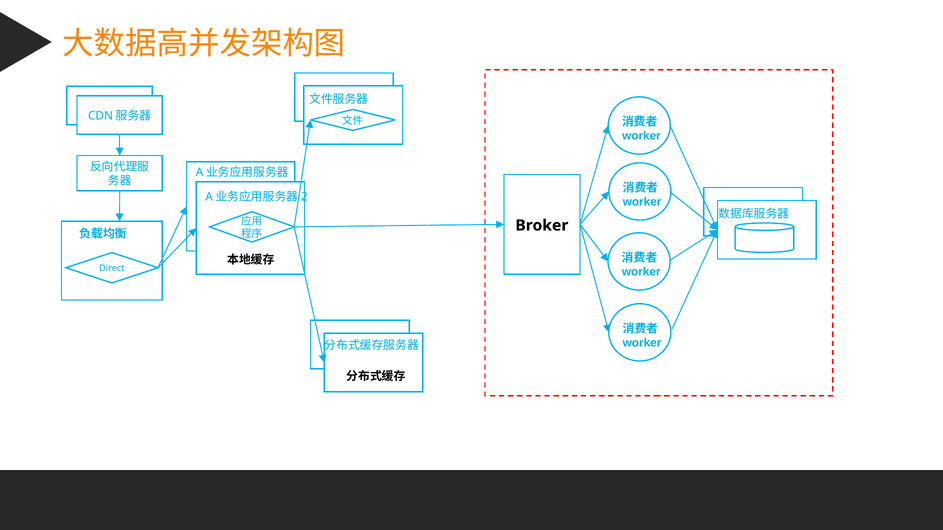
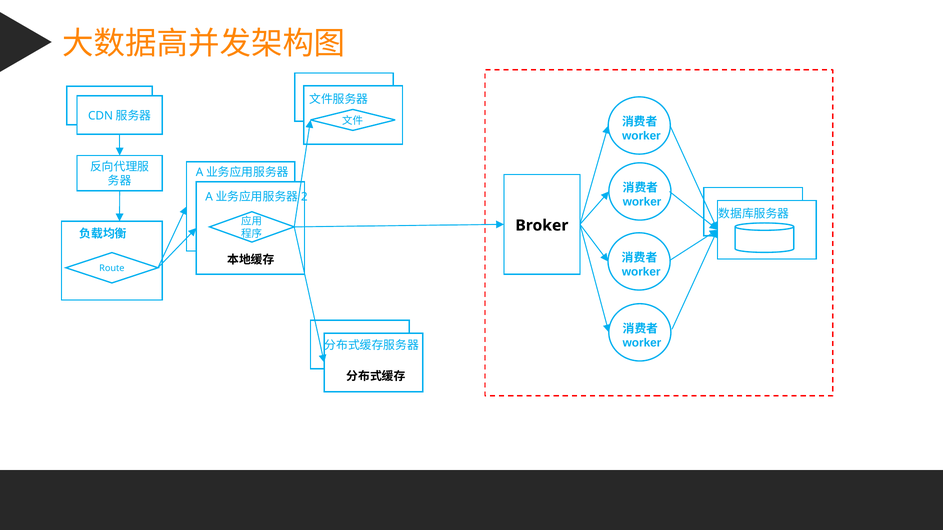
Direct: Direct -> Route
